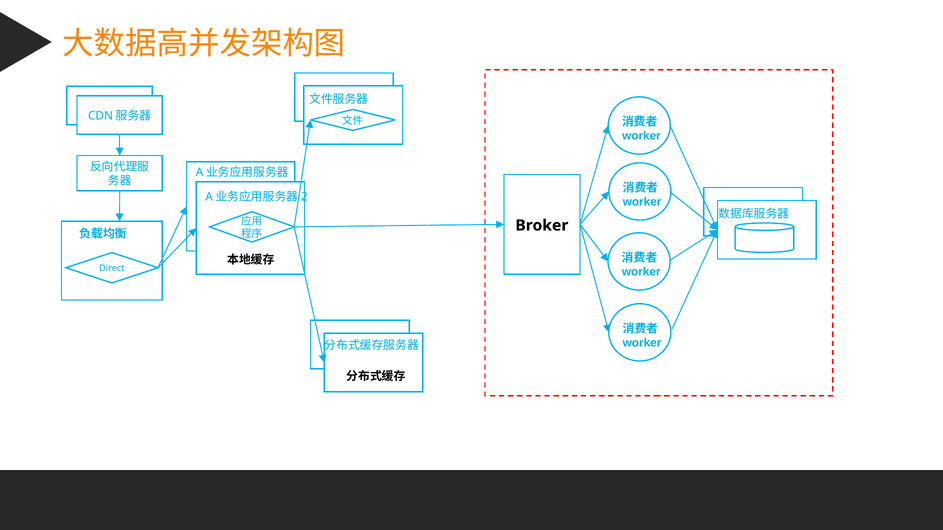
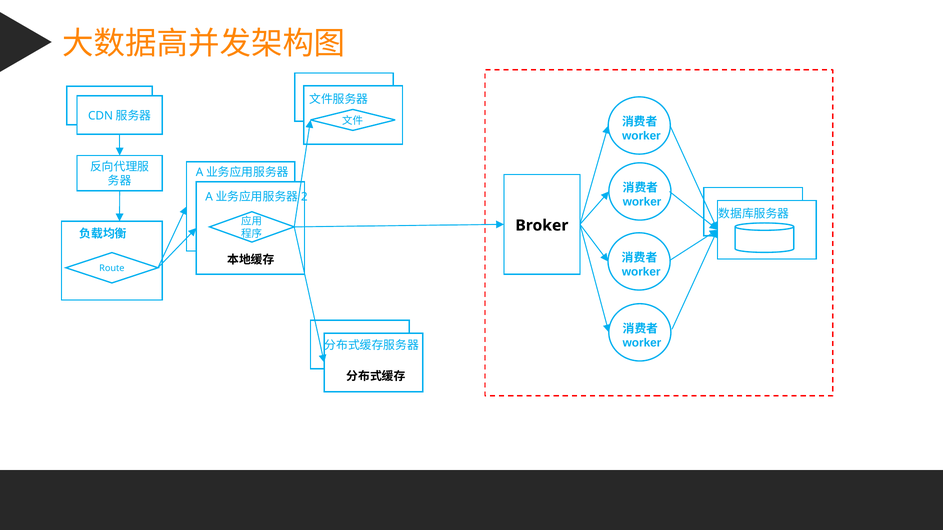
Direct: Direct -> Route
